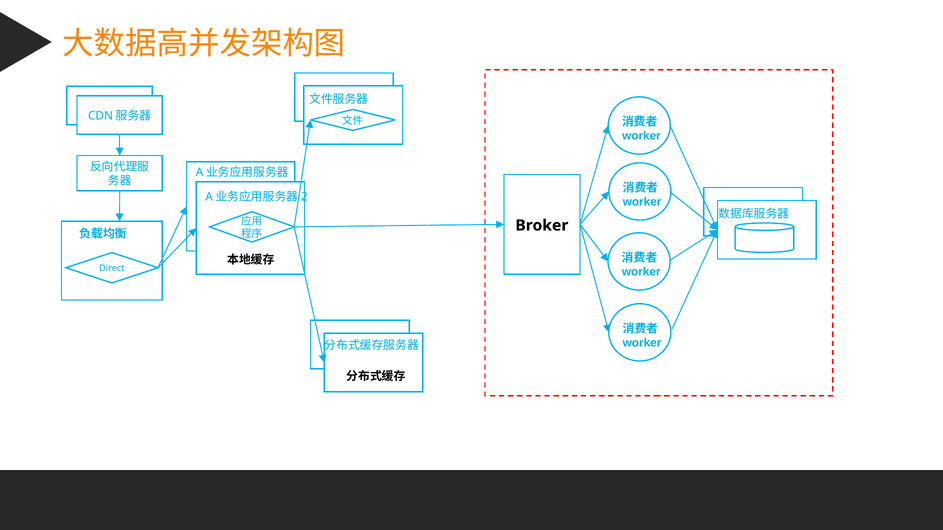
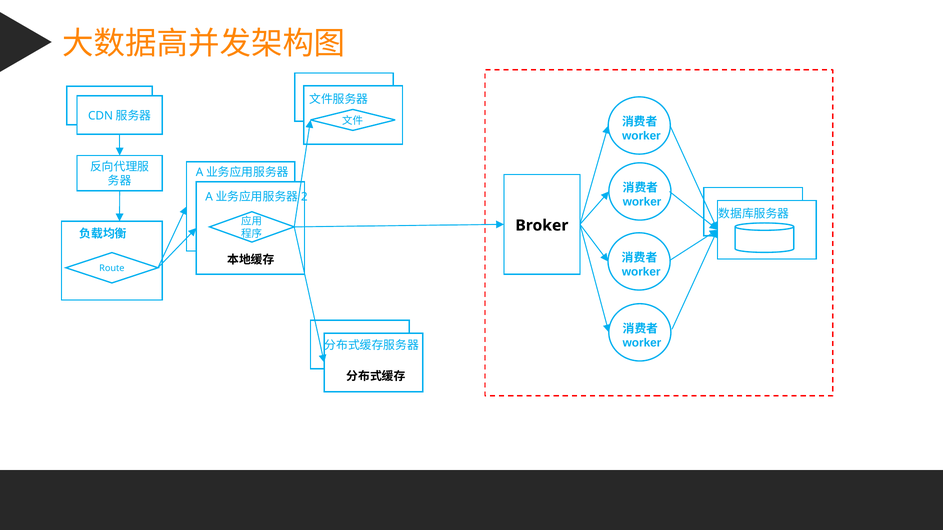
Direct: Direct -> Route
